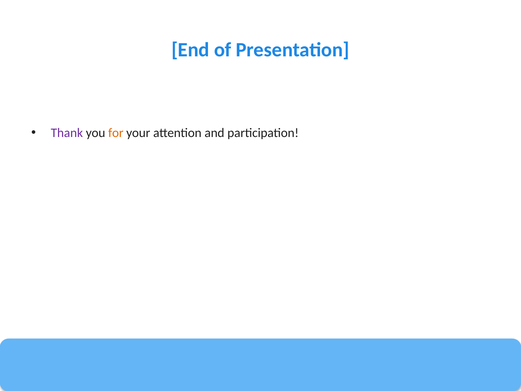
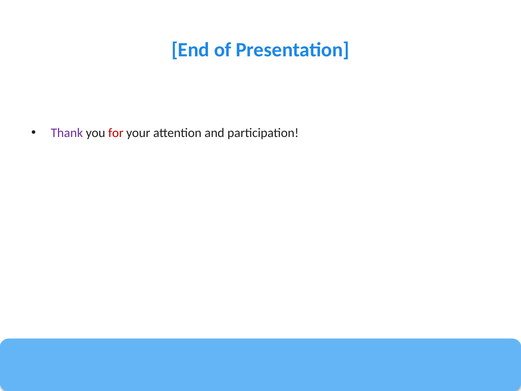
for colour: orange -> red
